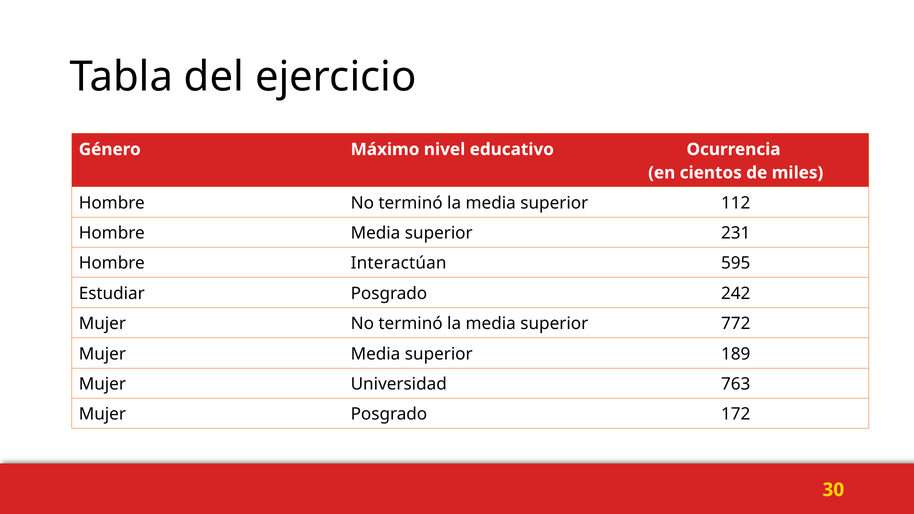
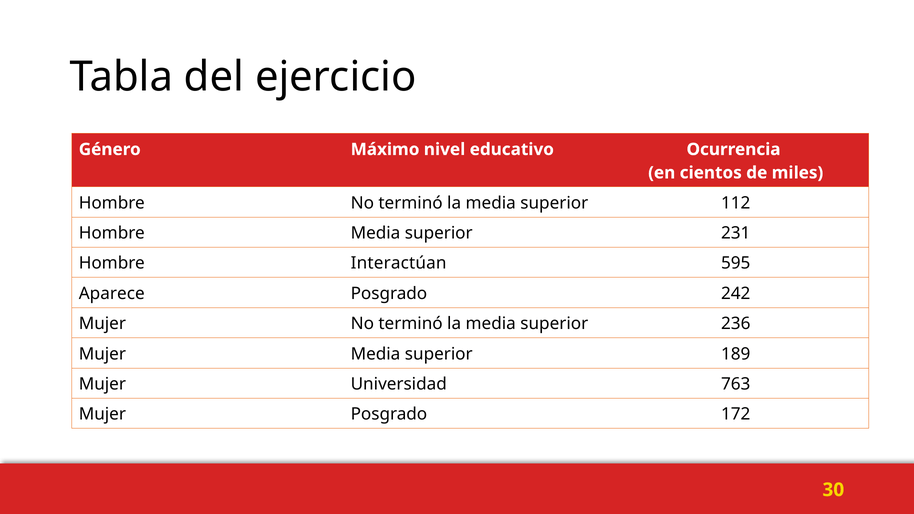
Estudiar: Estudiar -> Aparece
772: 772 -> 236
